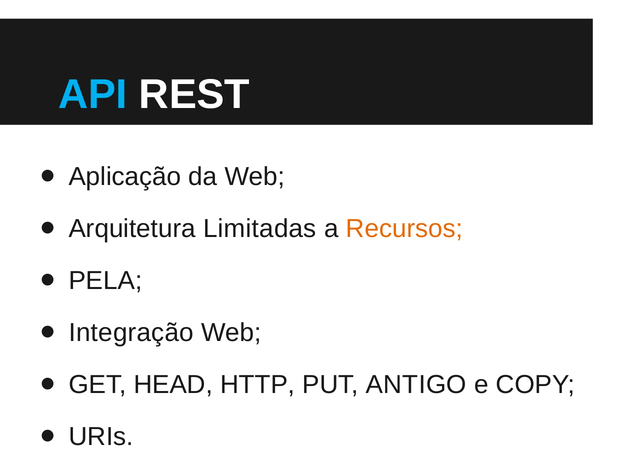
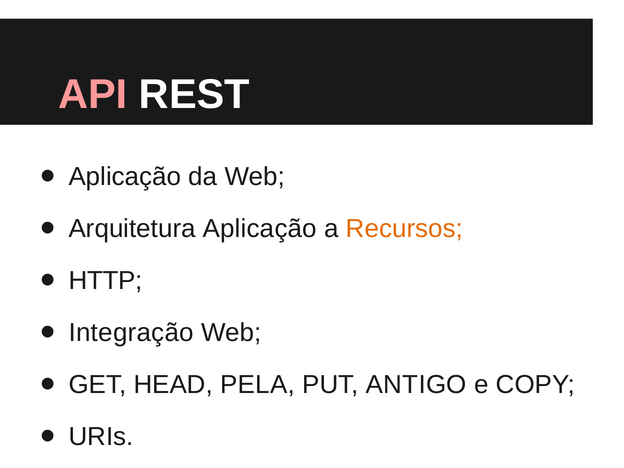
API colour: light blue -> pink
Arquitetura Limitadas: Limitadas -> Aplicação
PELA: PELA -> HTTP
HTTP: HTTP -> PELA
